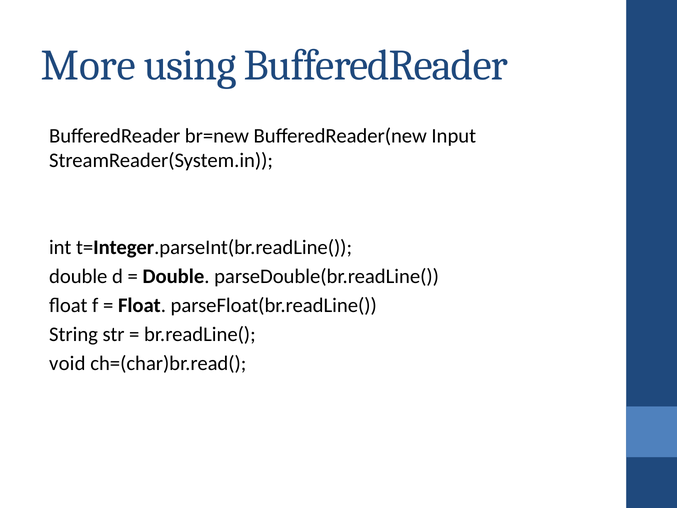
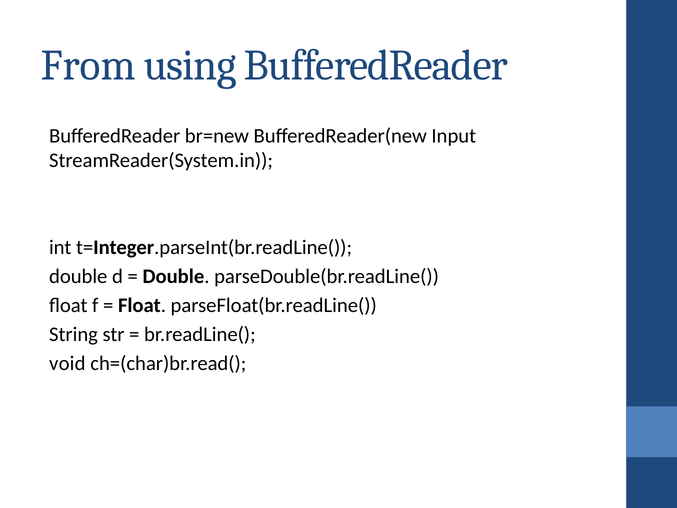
More: More -> From
